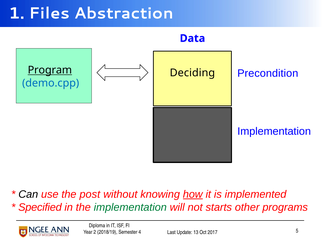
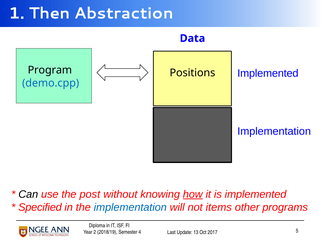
Files: Files -> Then
Program underline: present -> none
Precondition at (268, 73): Precondition -> Implemented
Deciding: Deciding -> Positions
implementation at (130, 207) colour: green -> blue
starts: starts -> items
